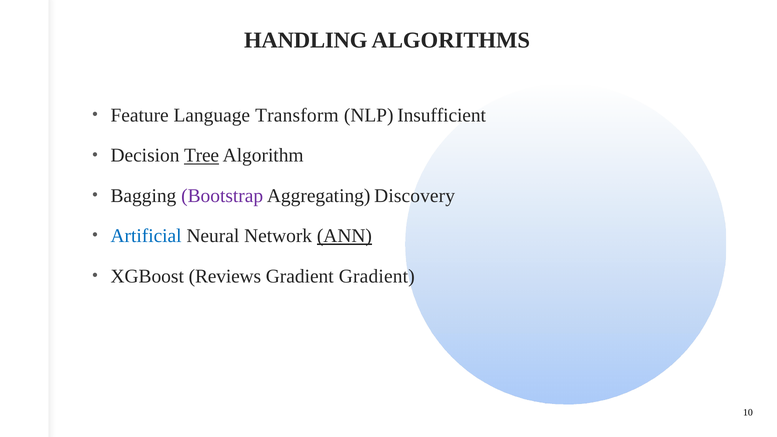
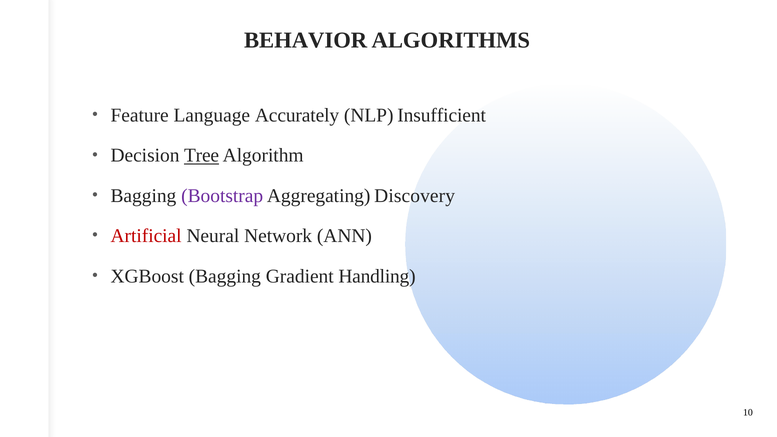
HANDLING: HANDLING -> BEHAVIOR
Transform: Transform -> Accurately
Artificial colour: blue -> red
ANN underline: present -> none
XGBoost Reviews: Reviews -> Bagging
Gradient Gradient: Gradient -> Handling
